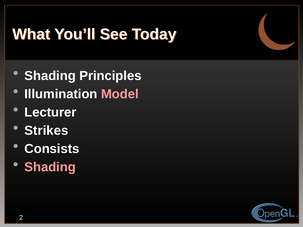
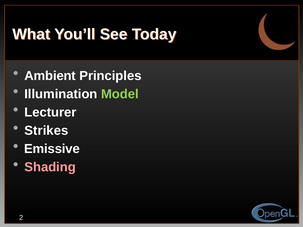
Shading at (50, 76): Shading -> Ambient
Model colour: pink -> light green
Consists: Consists -> Emissive
